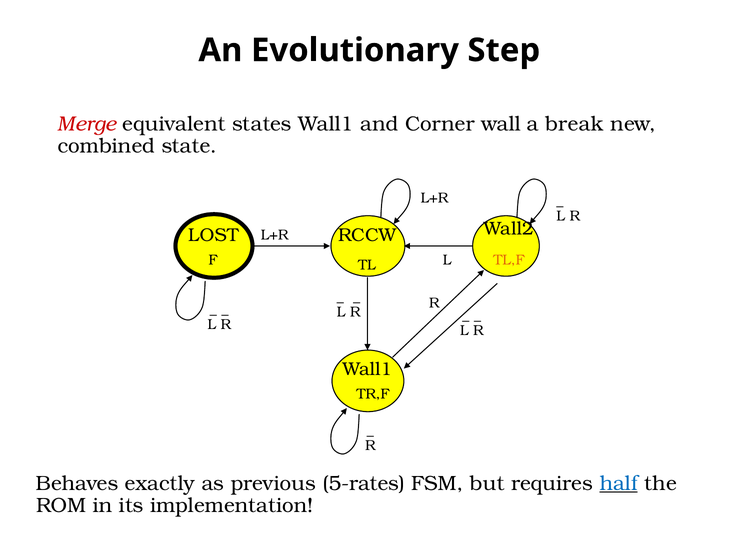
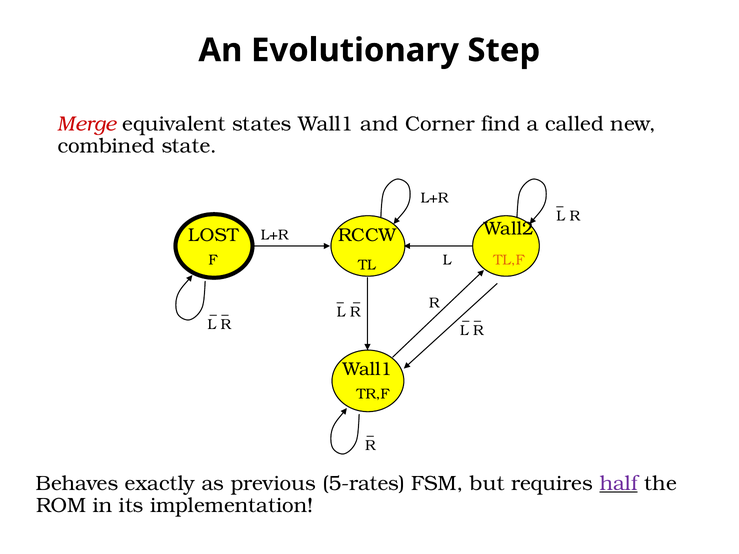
wall: wall -> find
break: break -> called
half colour: blue -> purple
